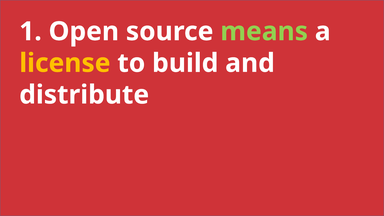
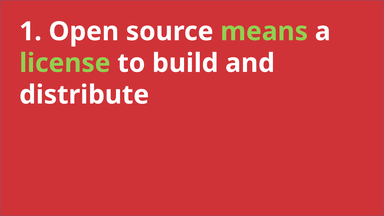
license colour: yellow -> light green
